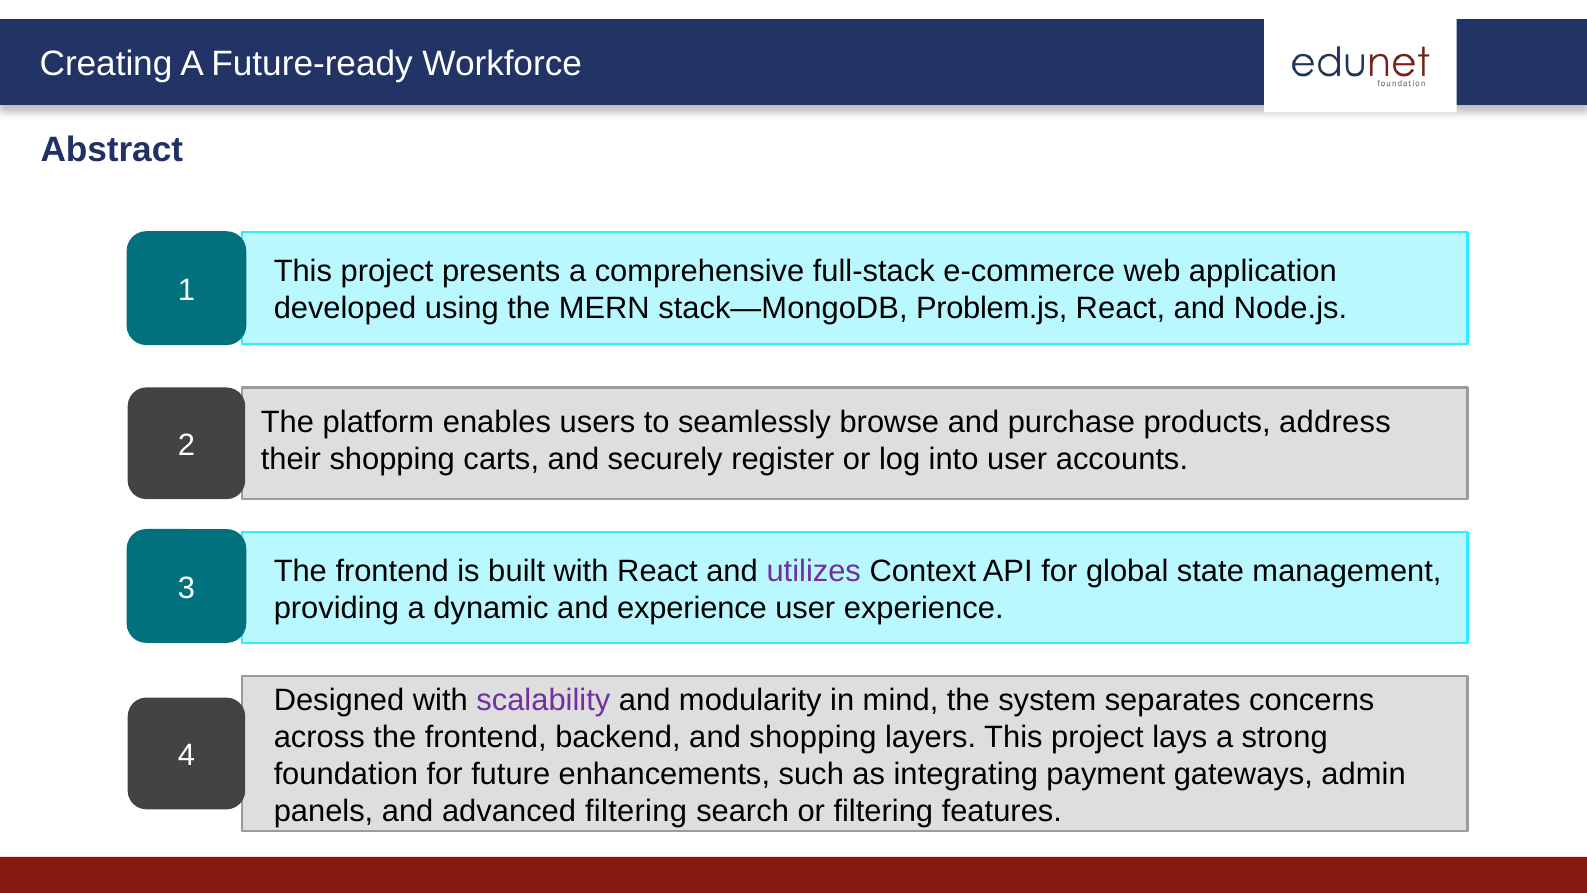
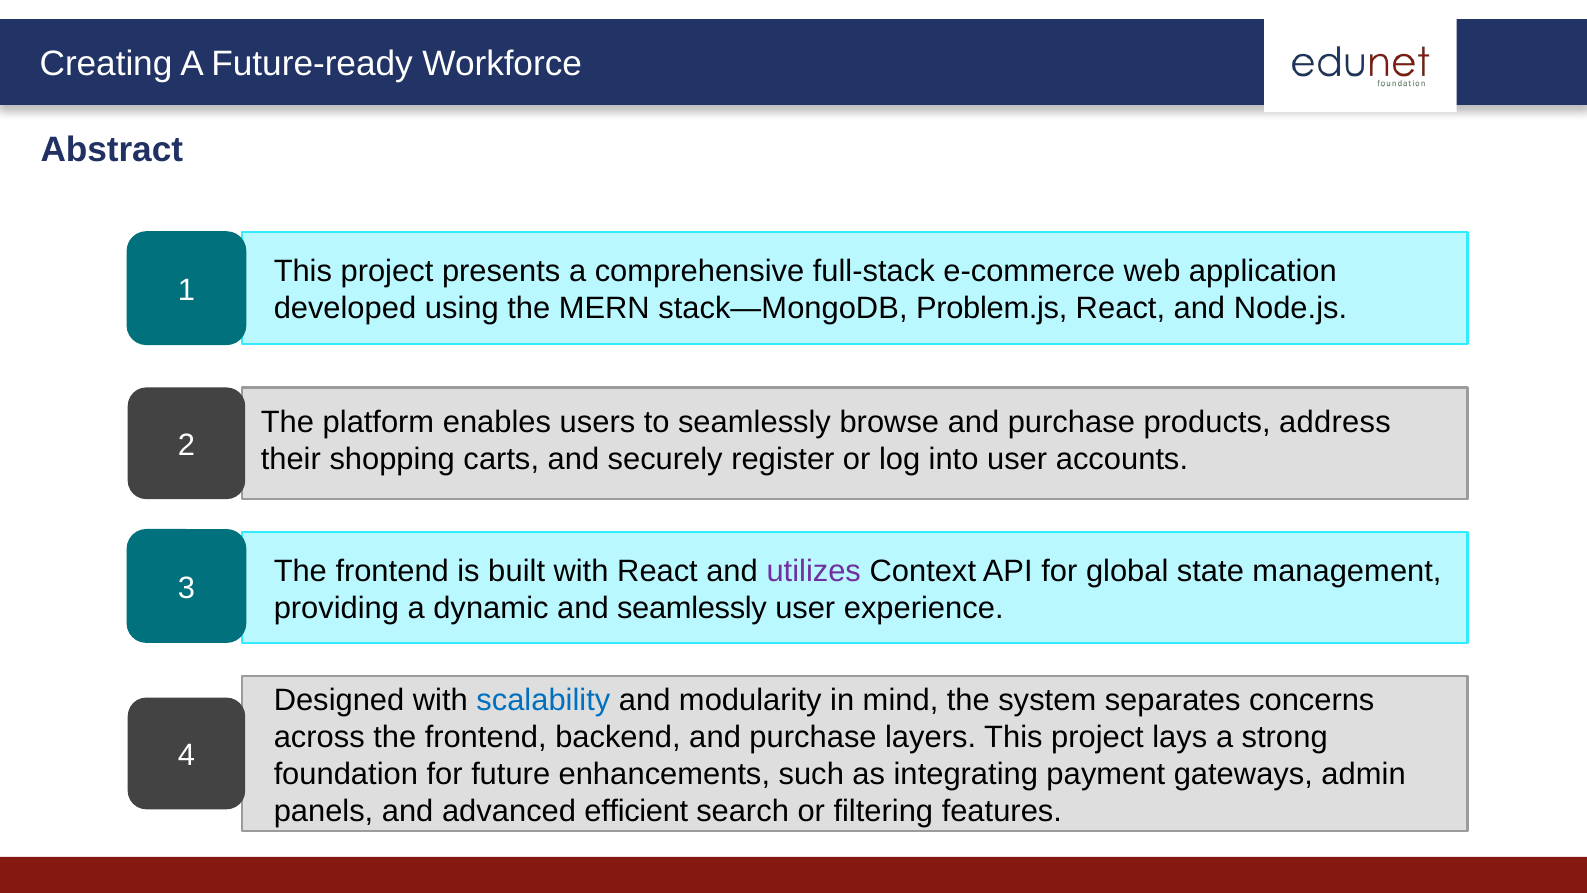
and experience: experience -> seamlessly
scalability colour: purple -> blue
backend and shopping: shopping -> purchase
advanced filtering: filtering -> efficient
